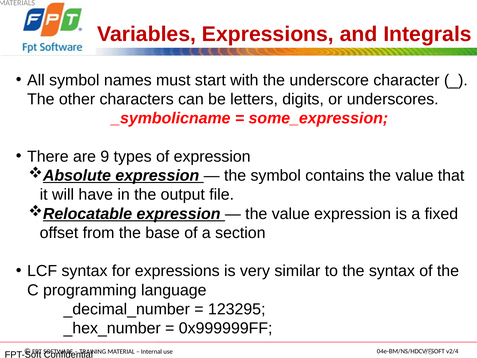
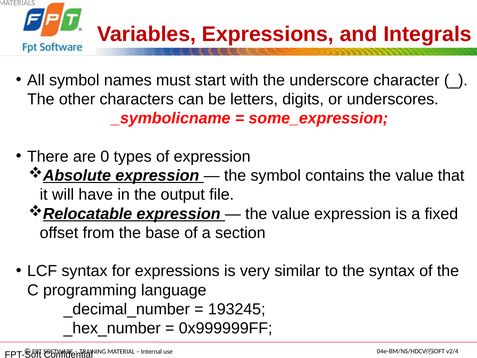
9: 9 -> 0
123295: 123295 -> 193245
